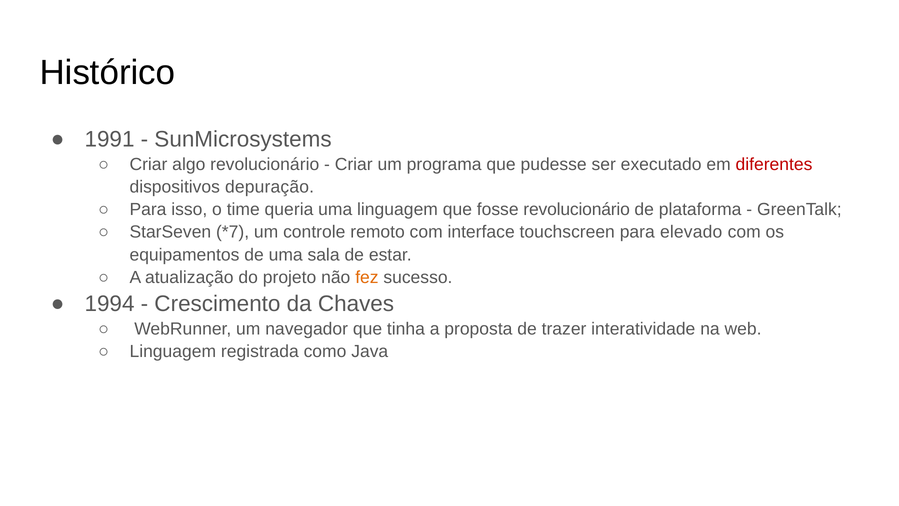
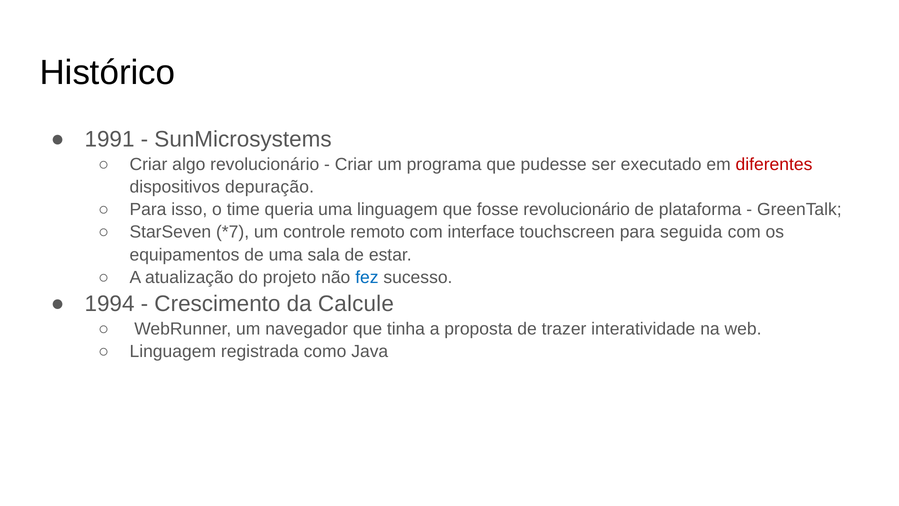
elevado: elevado -> seguida
fez colour: orange -> blue
Chaves: Chaves -> Calcule
